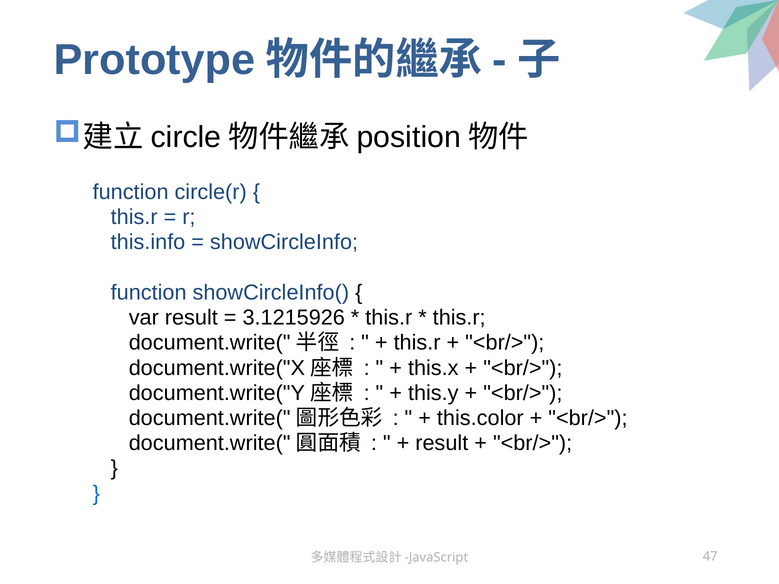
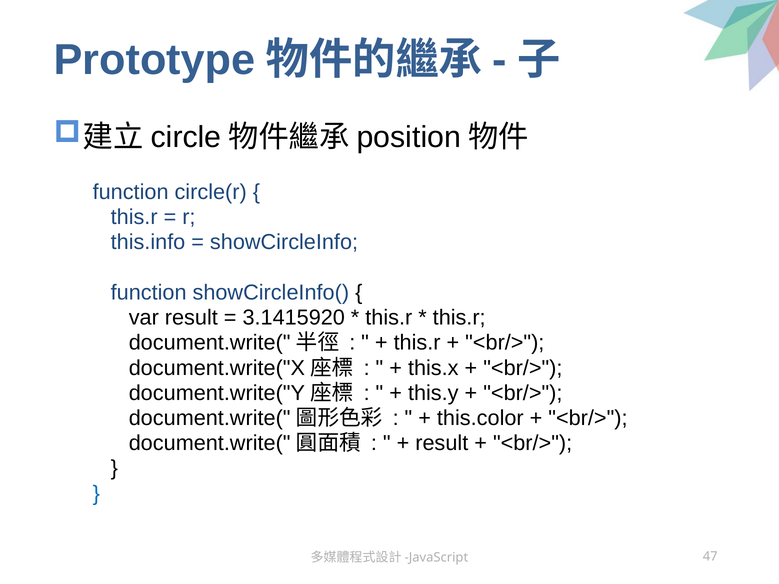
3.1215926: 3.1215926 -> 3.1415920
